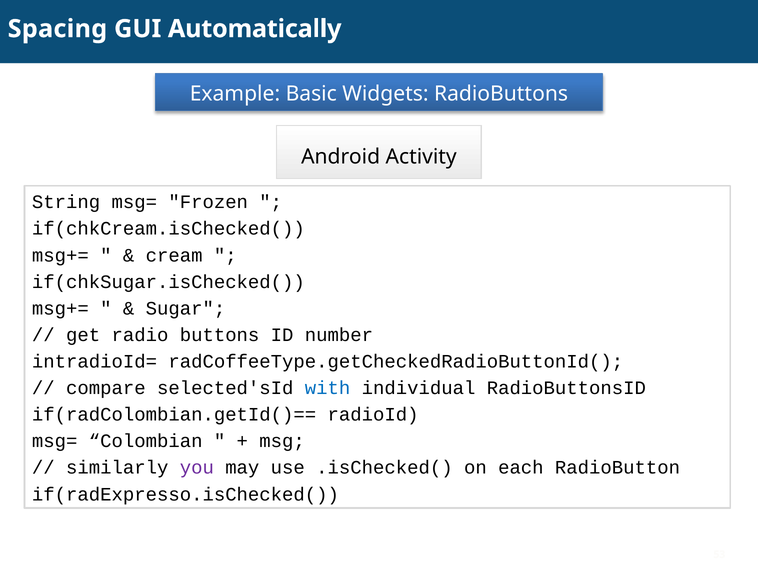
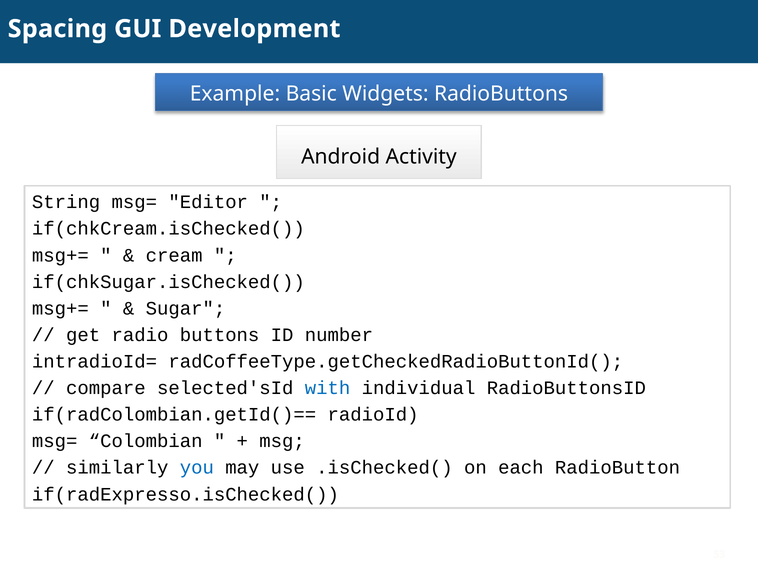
Automatically: Automatically -> Development
Frozen: Frozen -> Editor
you colour: purple -> blue
